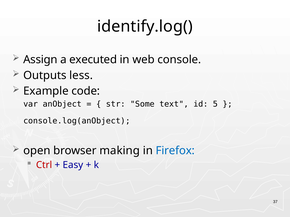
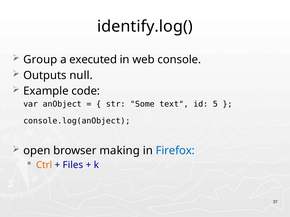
Assign: Assign -> Group
less: less -> null
Ctrl colour: red -> orange
Easy: Easy -> Files
